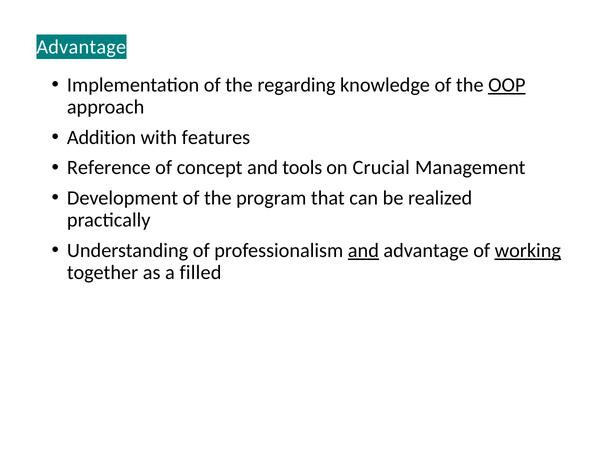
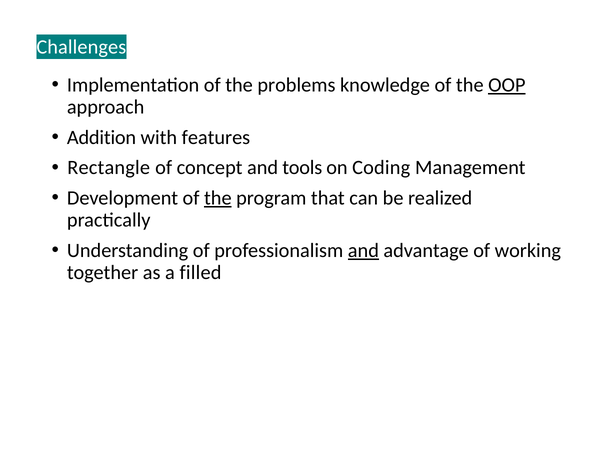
Advantage at (81, 47): Advantage -> Challenges
regarding: regarding -> problems
Reference: Reference -> Rectangle
Crucial: Crucial -> Coding
the at (218, 198) underline: none -> present
working underline: present -> none
